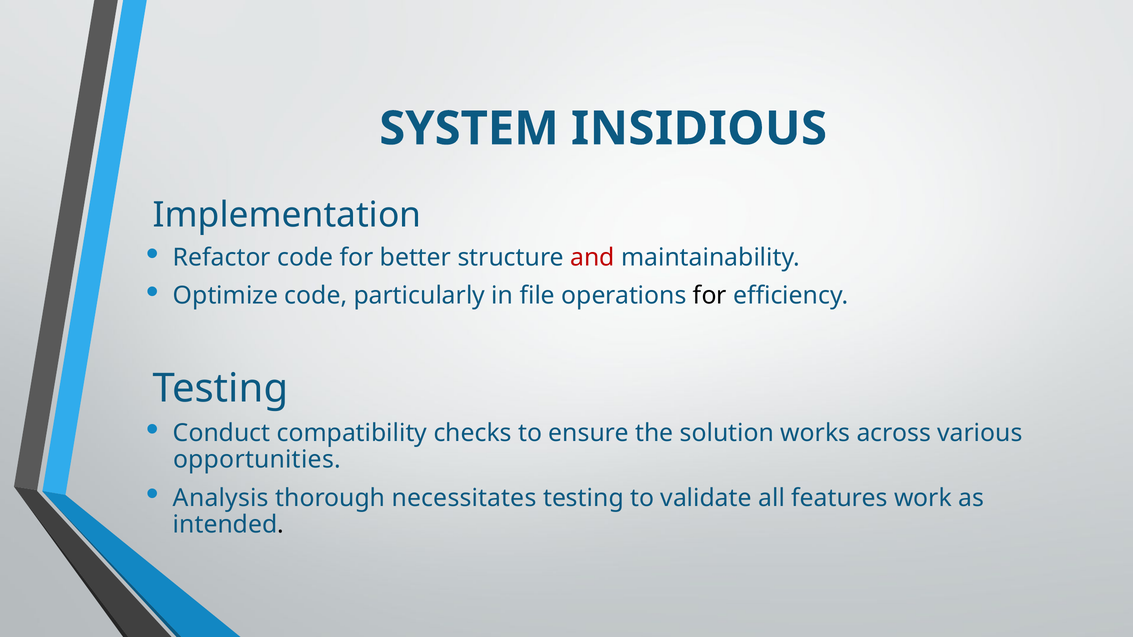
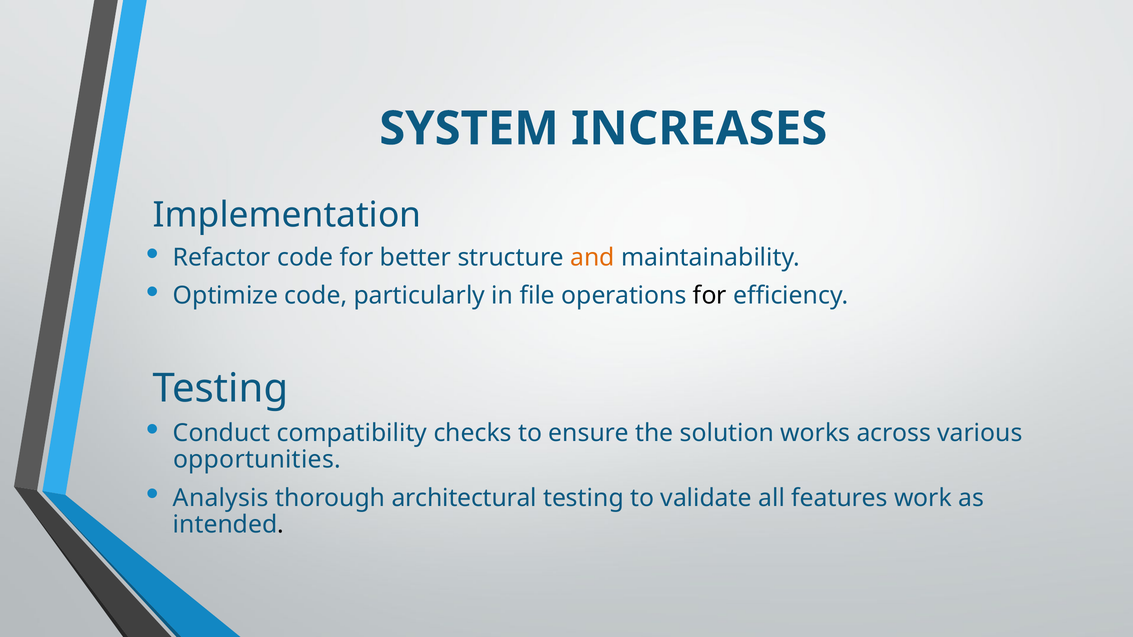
INSIDIOUS: INSIDIOUS -> INCREASES
and colour: red -> orange
necessitates: necessitates -> architectural
